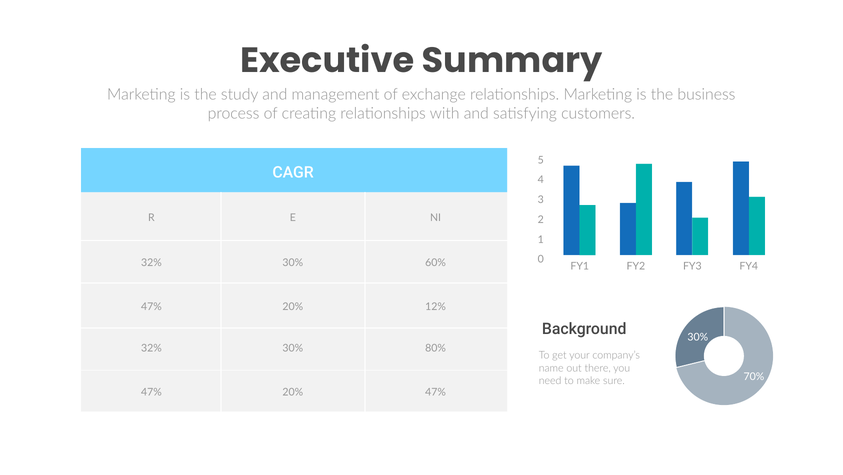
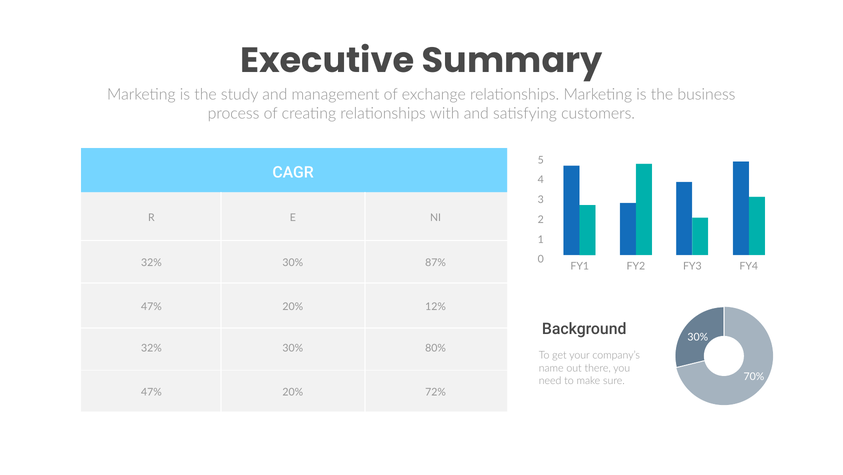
60%: 60% -> 87%
20% 47%: 47% -> 72%
